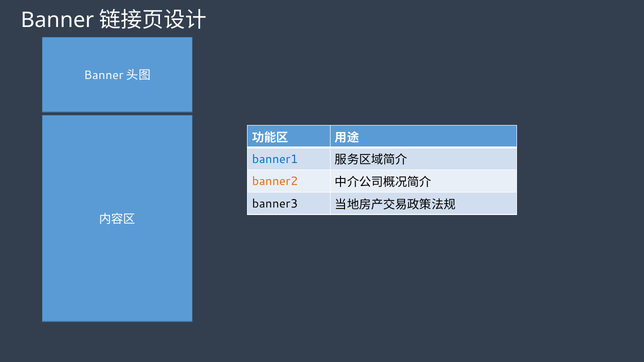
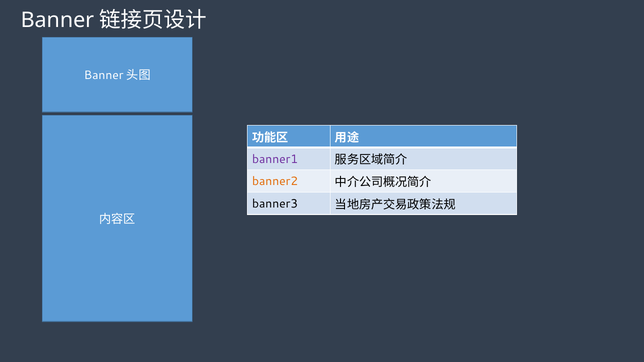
banner1 colour: blue -> purple
